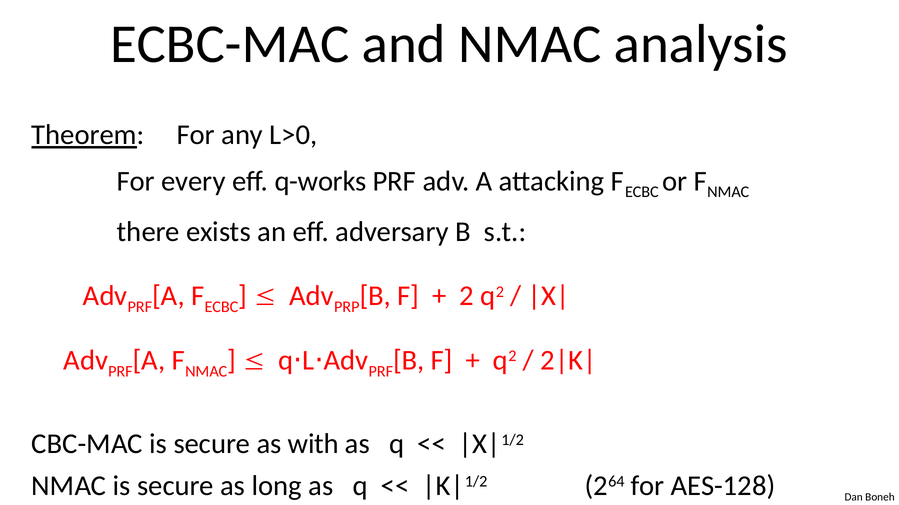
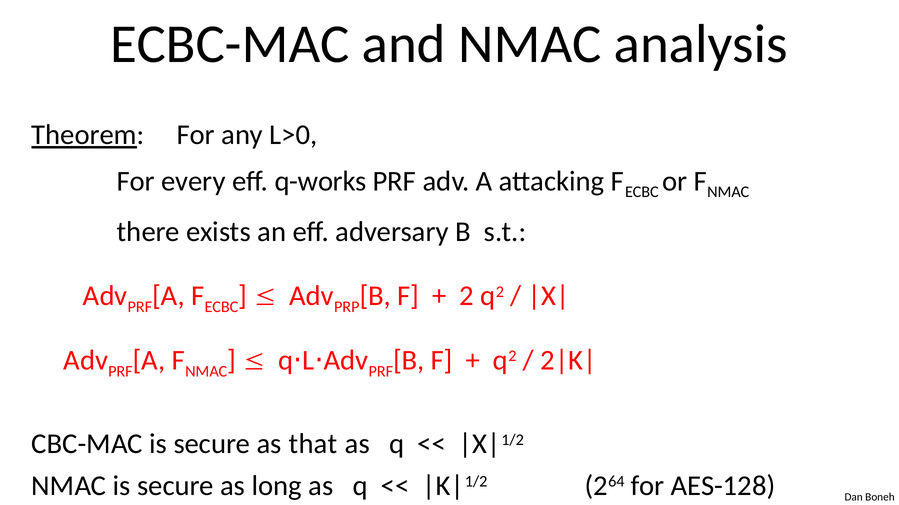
with: with -> that
